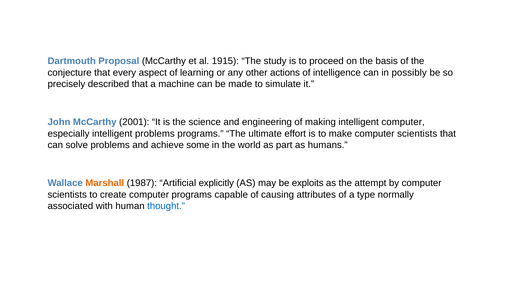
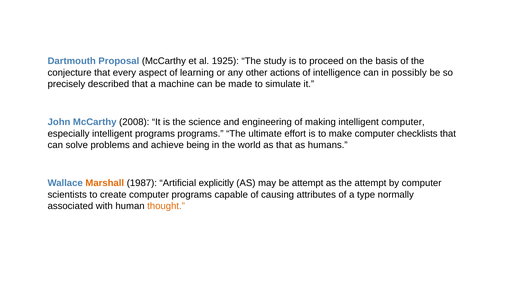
1915: 1915 -> 1925
2001: 2001 -> 2008
intelligent problems: problems -> programs
make computer scientists: scientists -> checklists
some: some -> being
as part: part -> that
be exploits: exploits -> attempt
thought colour: blue -> orange
